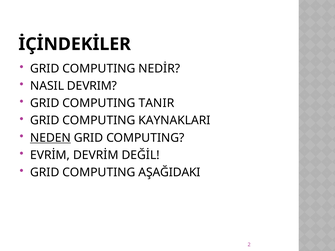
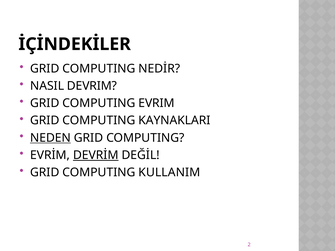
TANIR: TANIR -> EVRIM
DEVRİM underline: none -> present
AŞAĞIDAKI: AŞAĞIDAKI -> KULLANIM
